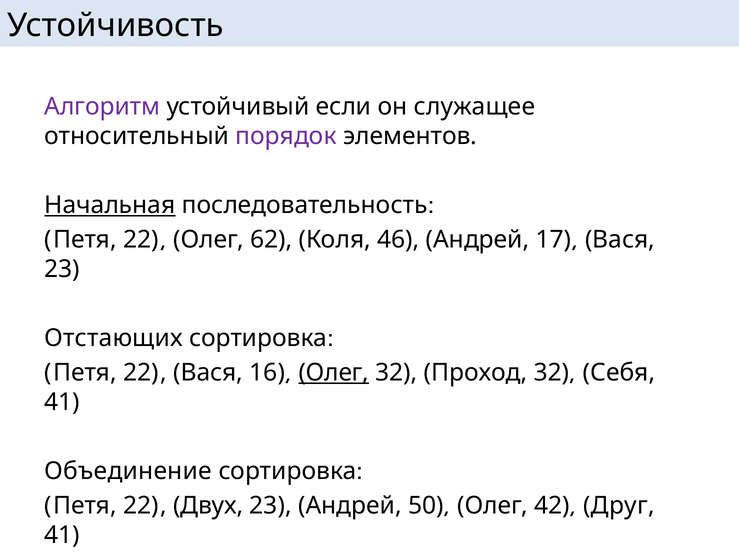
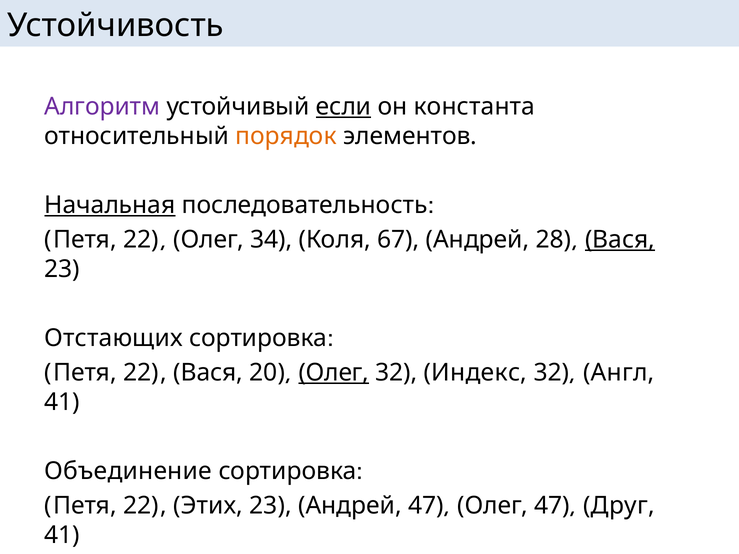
если underline: none -> present
служащее: служащее -> константа
порядок colour: purple -> orange
62: 62 -> 34
46: 46 -> 67
17: 17 -> 28
Вася at (620, 240) underline: none -> present
16: 16 -> 20
Проход: Проход -> Индекс
Себя: Себя -> Англ
Двух: Двух -> Этих
Андрей 50: 50 -> 47
Олег 42: 42 -> 47
